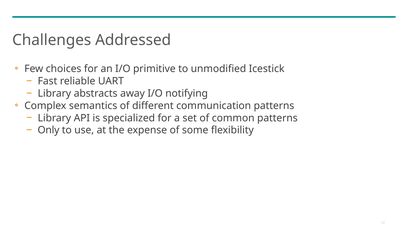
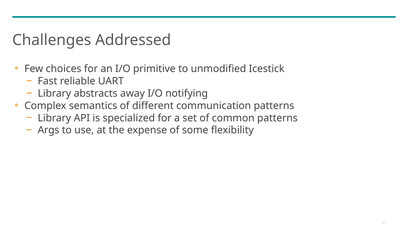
Only: Only -> Args
